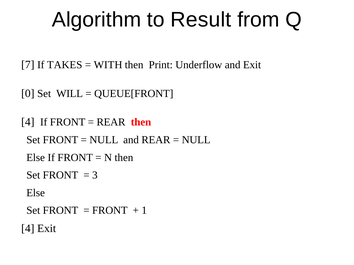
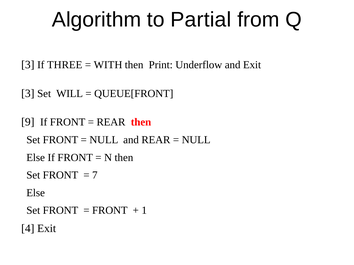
Result: Result -> Partial
7 at (28, 65): 7 -> 3
TAKES: TAKES -> THREE
0 at (28, 93): 0 -> 3
4 at (28, 122): 4 -> 9
3: 3 -> 7
